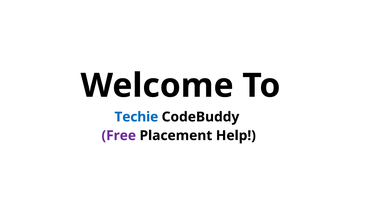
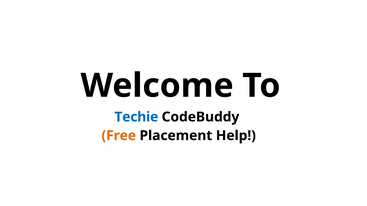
Free colour: purple -> orange
